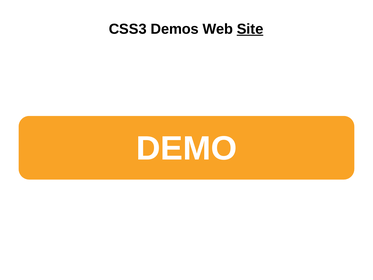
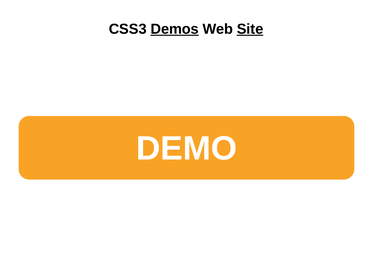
Demos underline: none -> present
